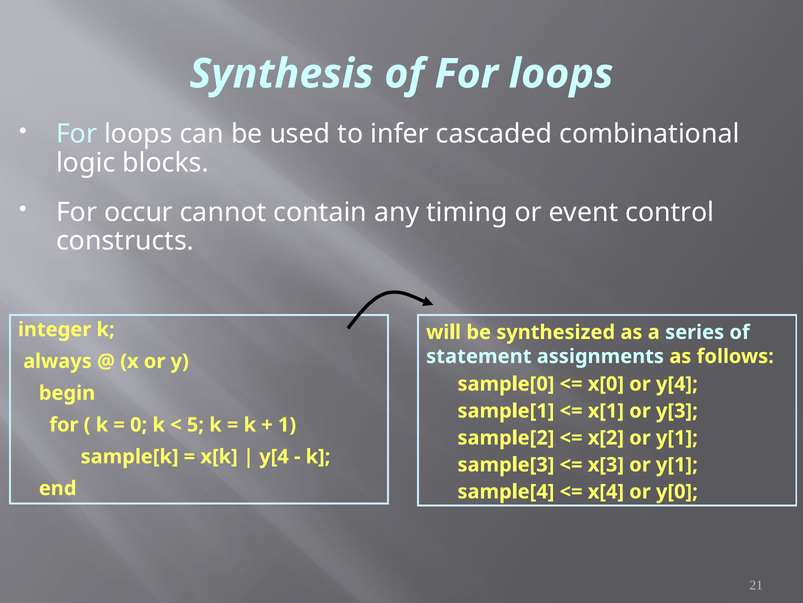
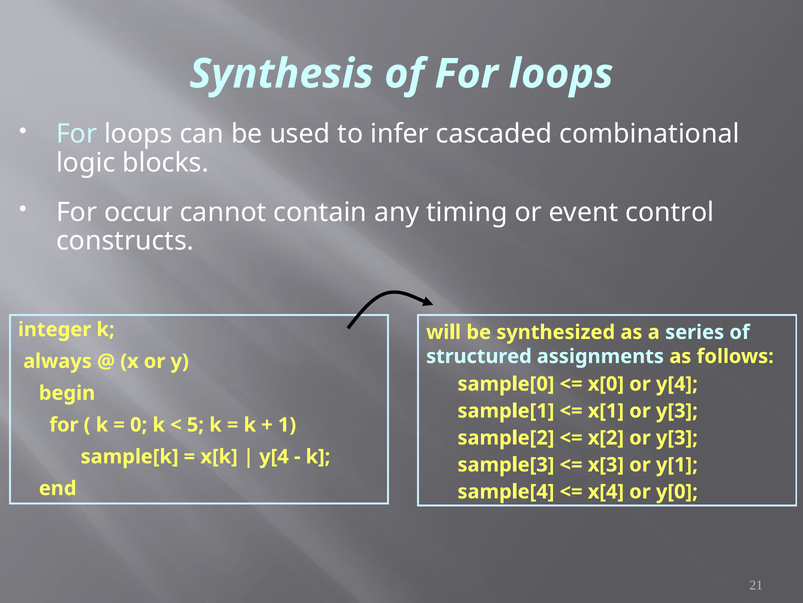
statement: statement -> structured
x[2 or y[1: y[1 -> y[3
